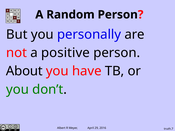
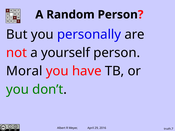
positive: positive -> yourself
About: About -> Moral
